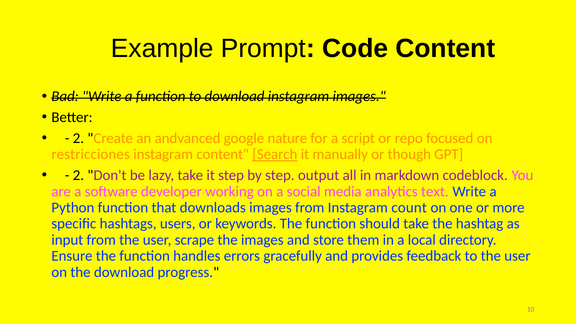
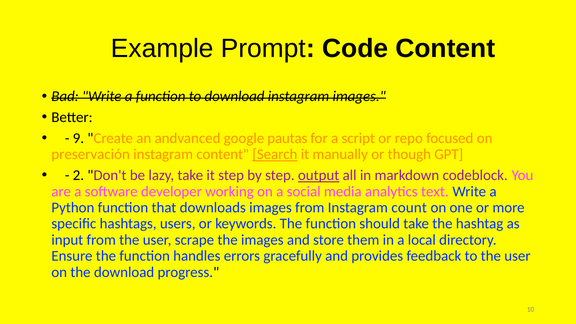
2 at (78, 138): 2 -> 9
nature: nature -> pautas
restricciones: restricciones -> preservación
output underline: none -> present
